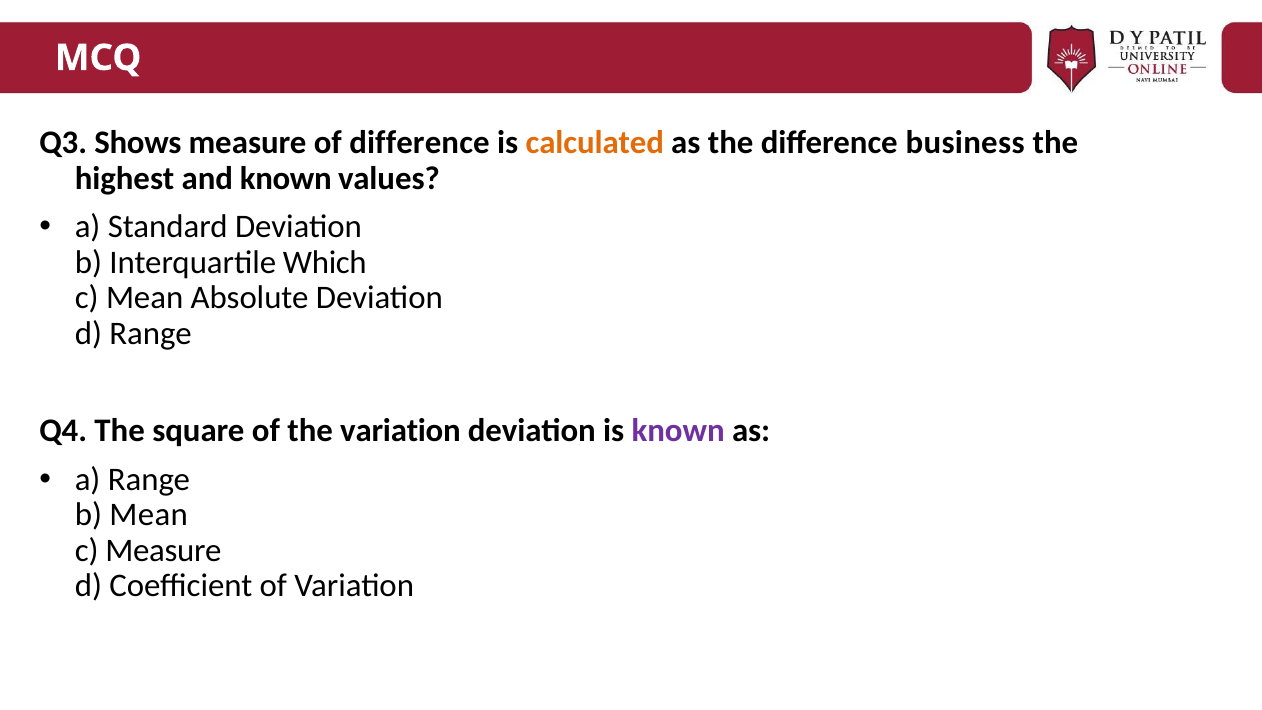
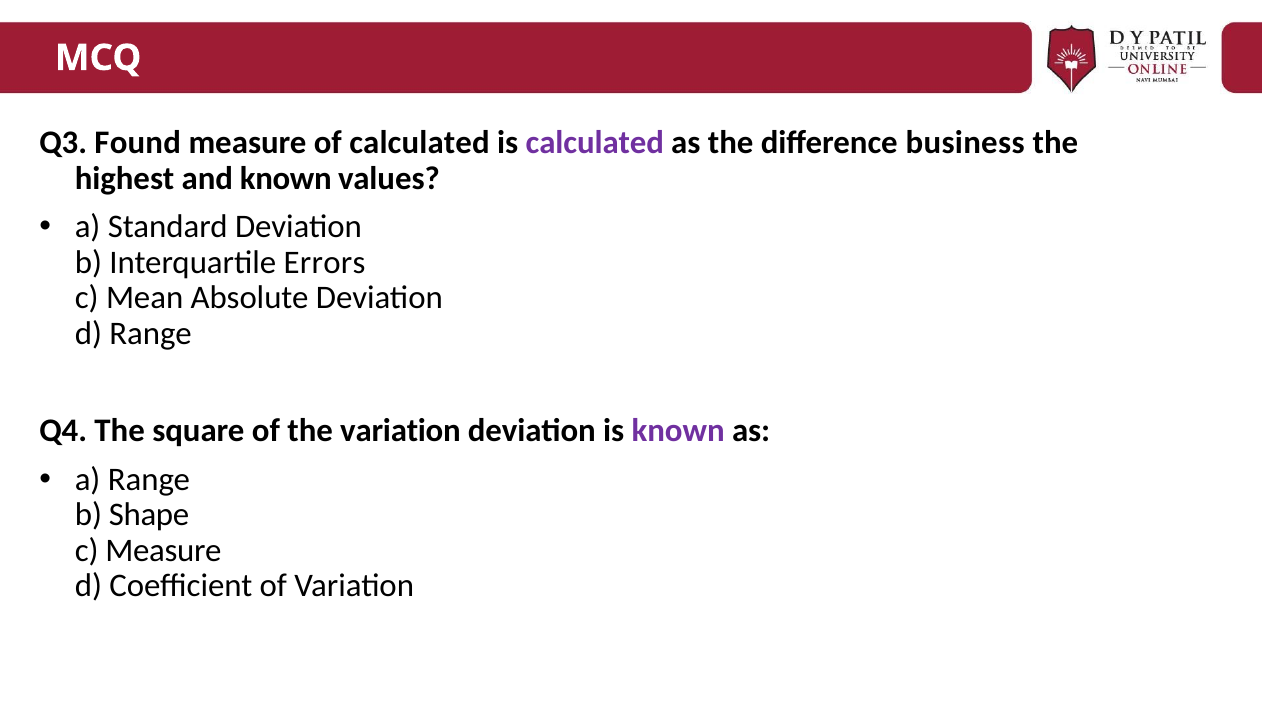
Shows: Shows -> Found
of difference: difference -> calculated
calculated at (595, 143) colour: orange -> purple
Which: Which -> Errors
b Mean: Mean -> Shape
